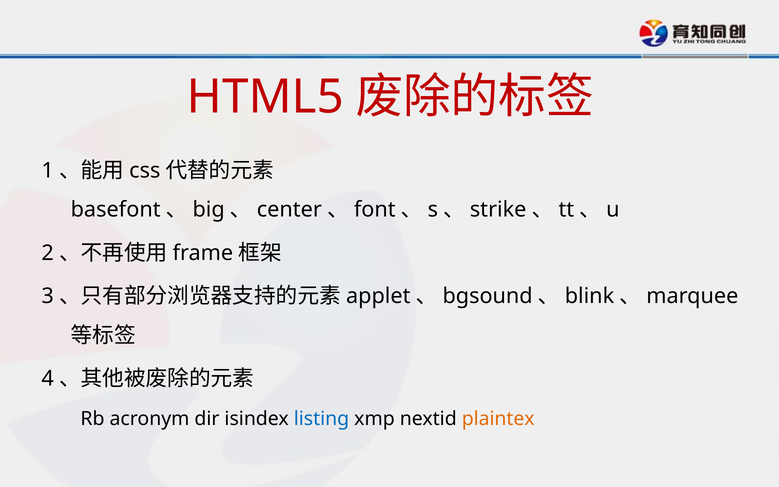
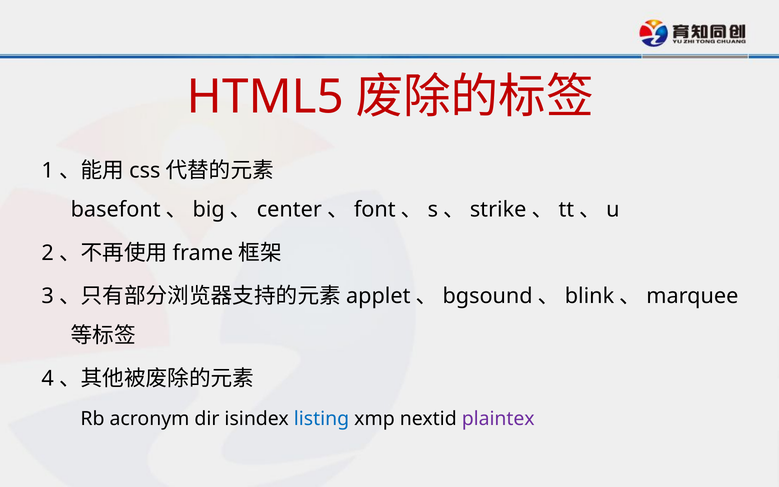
plaintex colour: orange -> purple
